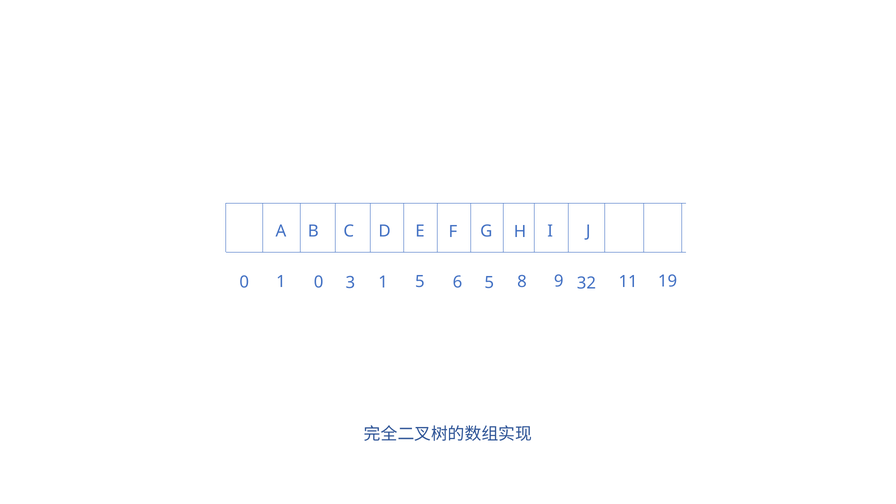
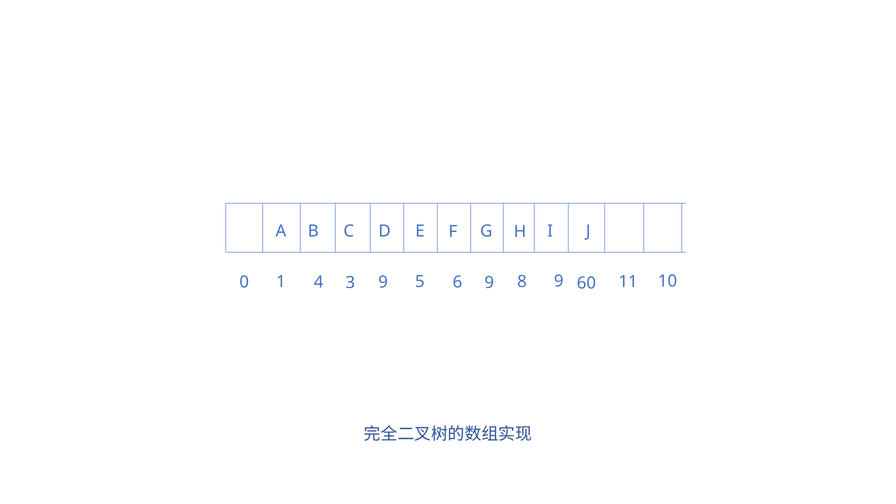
1 0: 0 -> 4
3 1: 1 -> 9
6 5: 5 -> 9
32: 32 -> 60
19: 19 -> 10
